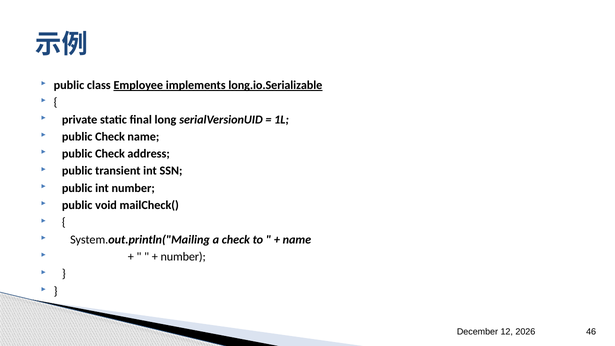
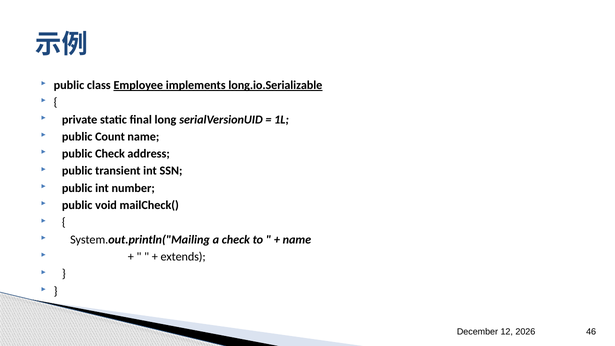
Check at (110, 137): Check -> Count
number at (183, 257): number -> extends
